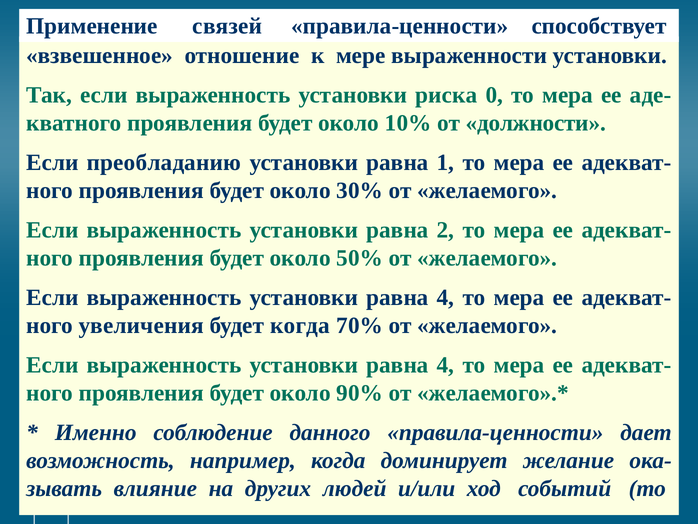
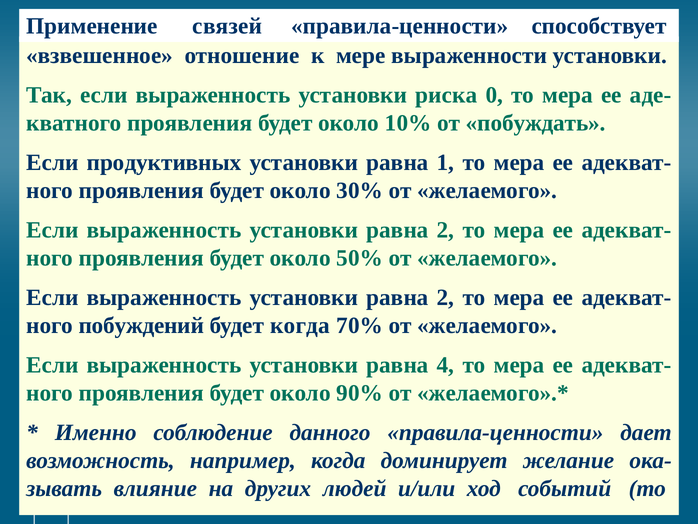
должности: должности -> побуждать
преобладанию: преобладанию -> продуктивных
4 at (446, 297): 4 -> 2
увеличения: увеличения -> побуждений
